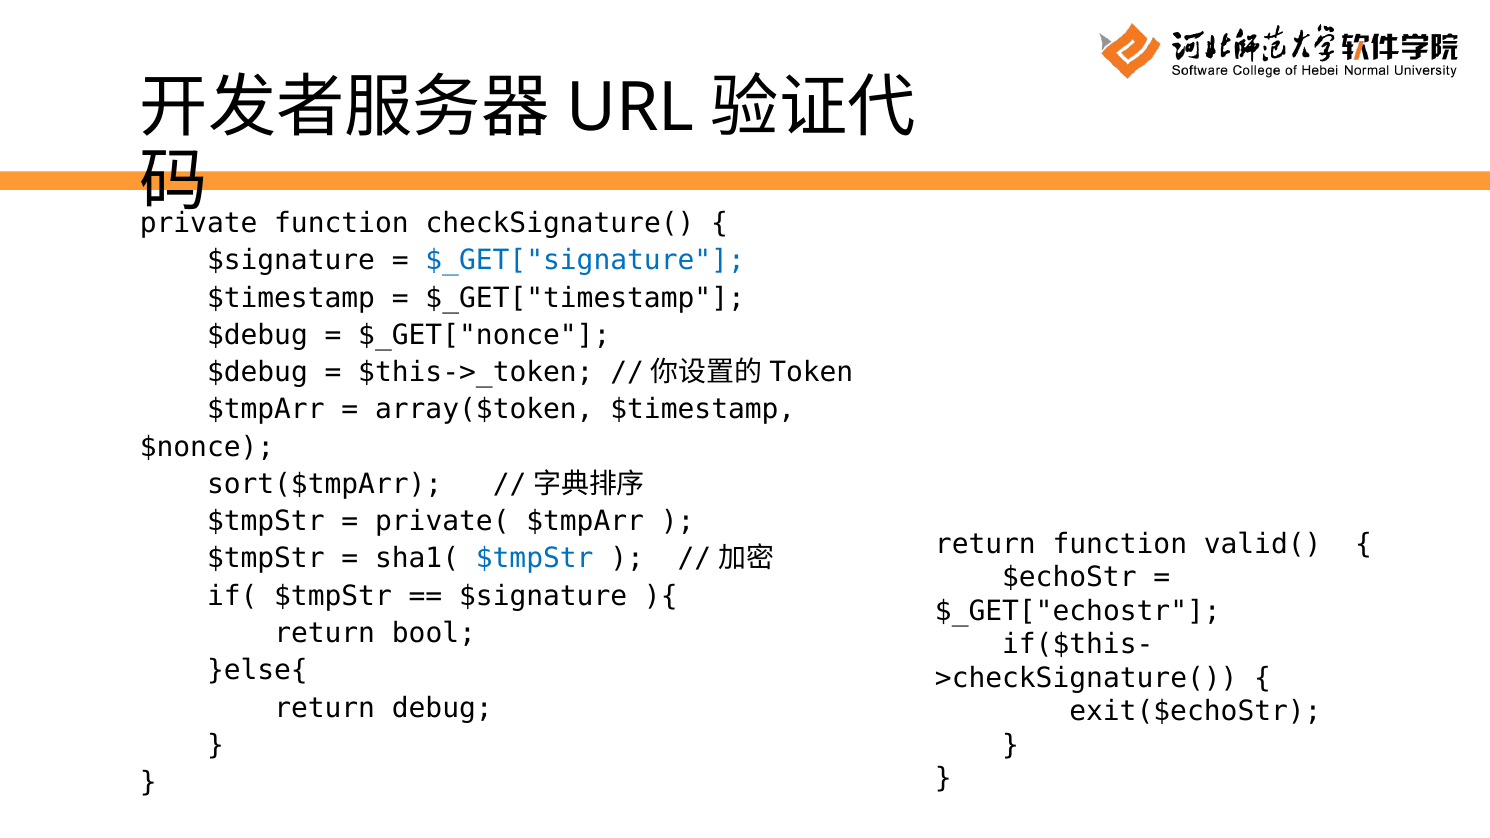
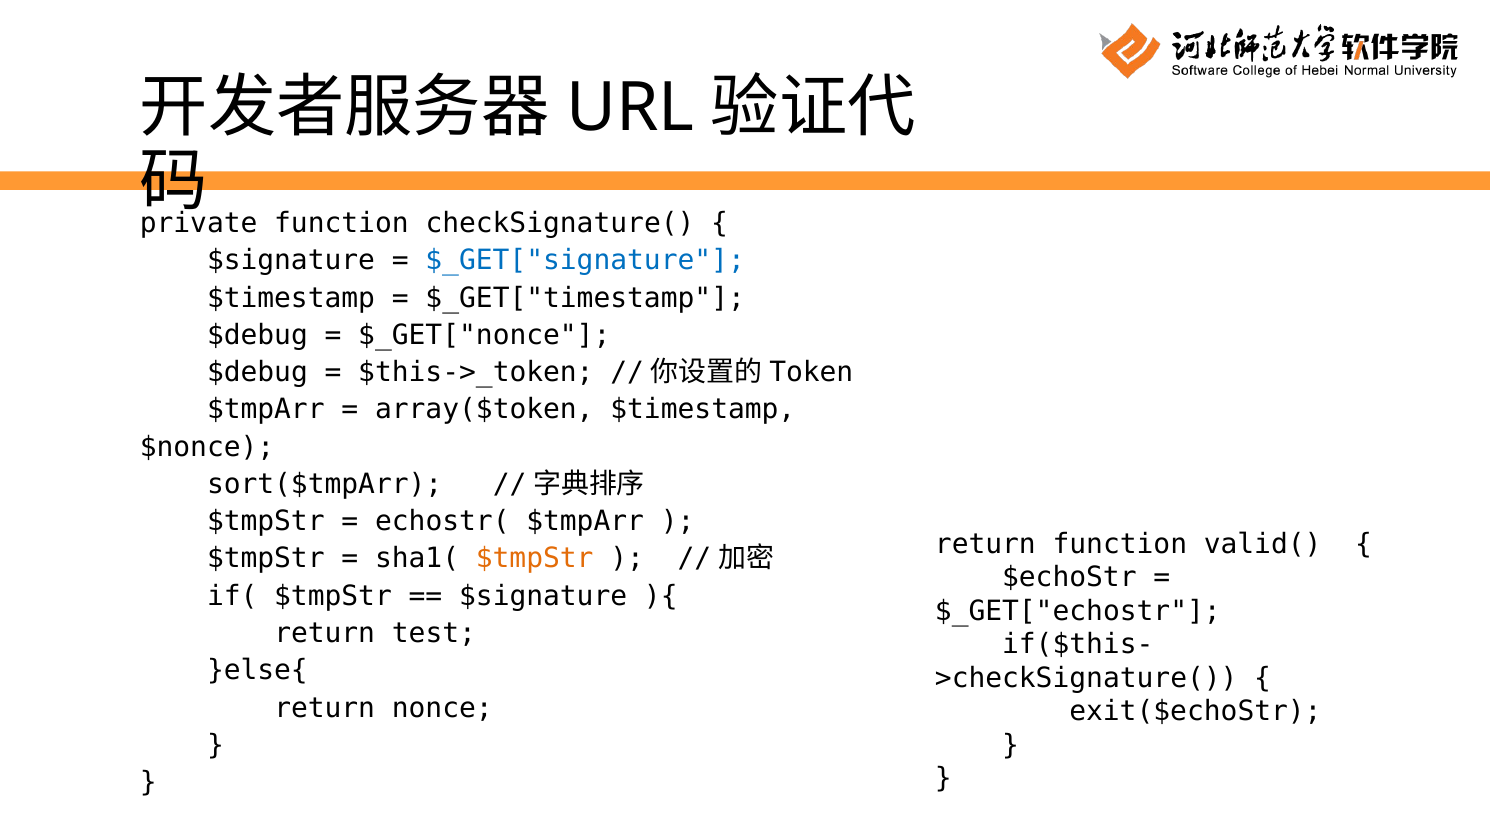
private(: private( -> echostr(
$tmpStr at (535, 559) colour: blue -> orange
bool: bool -> test
debug: debug -> nonce
